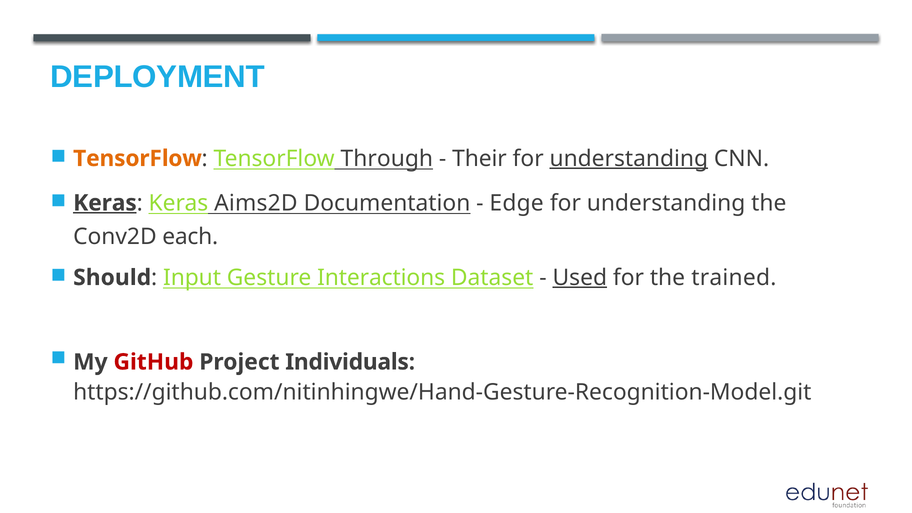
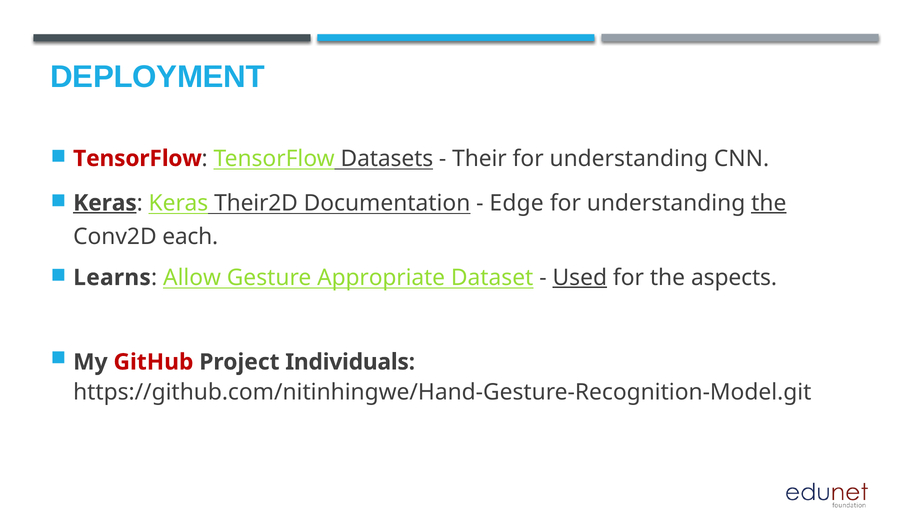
TensorFlow at (137, 159) colour: orange -> red
Through: Through -> Datasets
understanding at (629, 159) underline: present -> none
Aims2D: Aims2D -> Their2D
the at (769, 203) underline: none -> present
Should: Should -> Learns
Input: Input -> Allow
Interactions: Interactions -> Appropriate
trained: trained -> aspects
